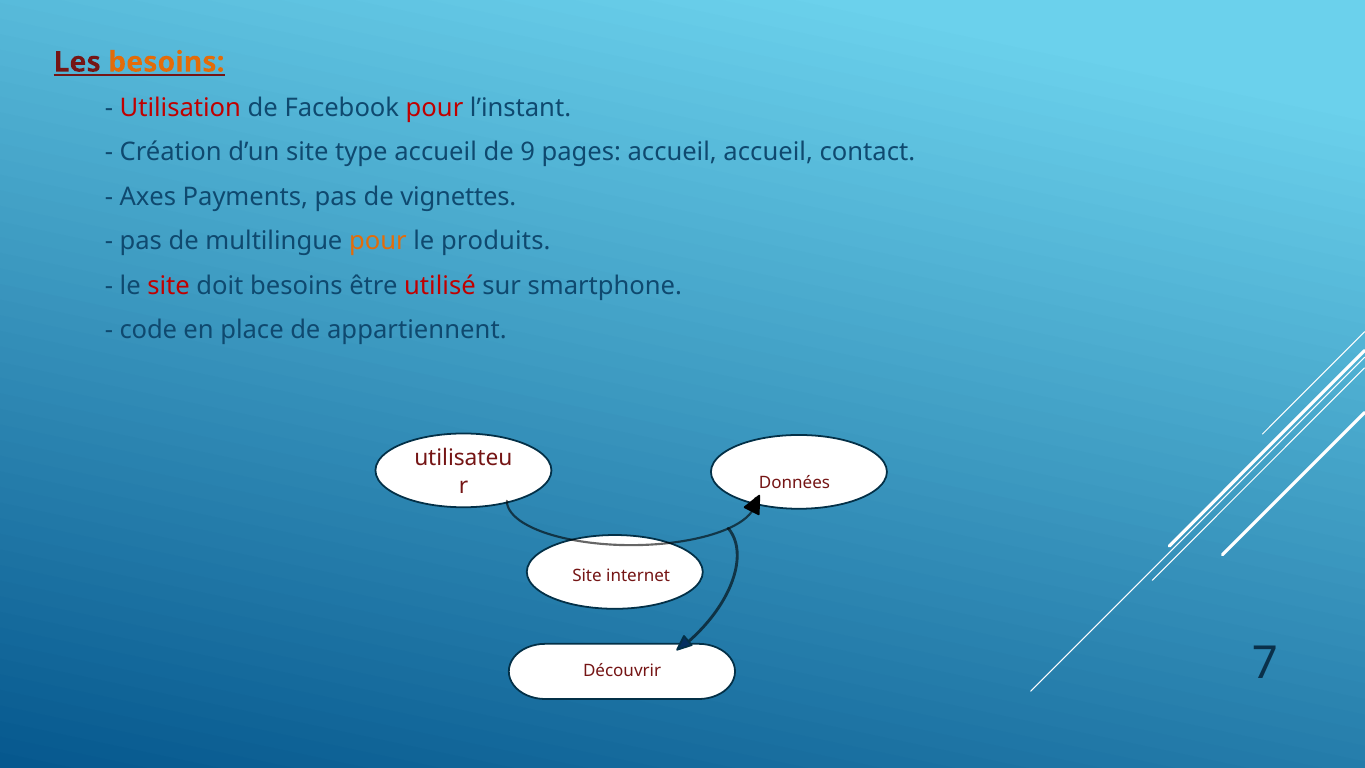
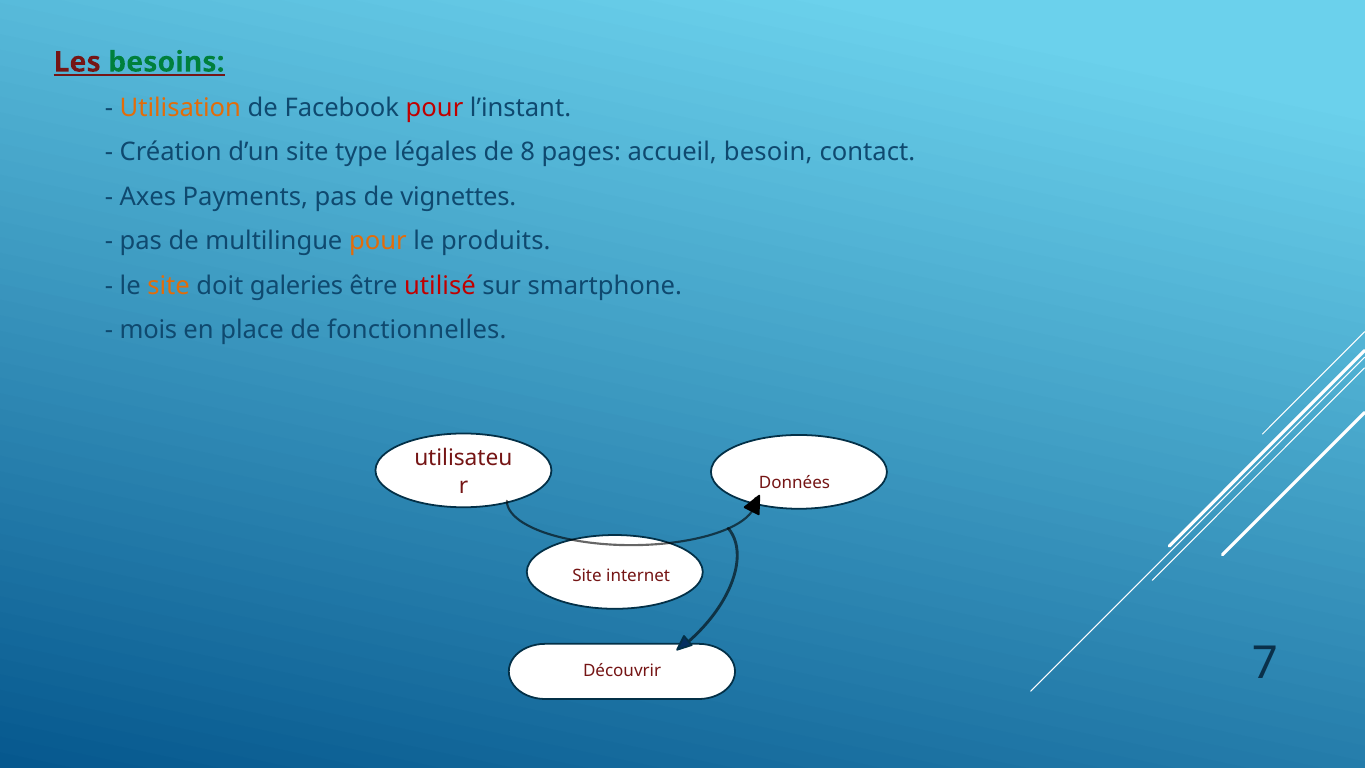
besoins at (166, 62) colour: orange -> green
Utilisation colour: red -> orange
type accueil: accueil -> légales
9: 9 -> 8
accueil accueil: accueil -> besoin
site at (169, 286) colour: red -> orange
doit besoins: besoins -> galeries
code: code -> mois
appartiennent: appartiennent -> fonctionnelles
